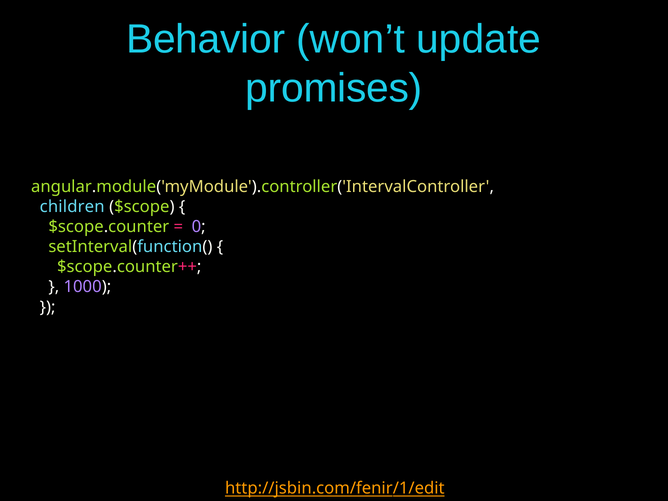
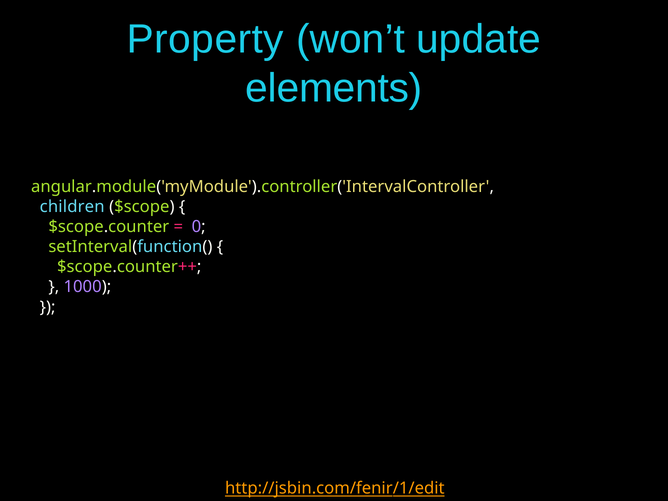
Behavior: Behavior -> Property
promises: promises -> elements
